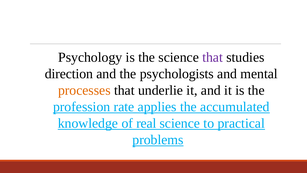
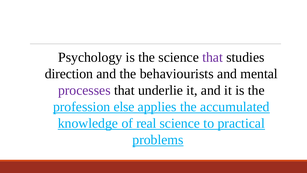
psychologists: psychologists -> behaviourists
processes colour: orange -> purple
rate: rate -> else
